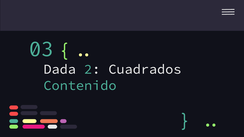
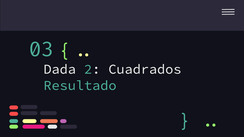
Contenido: Contenido -> Resultado
